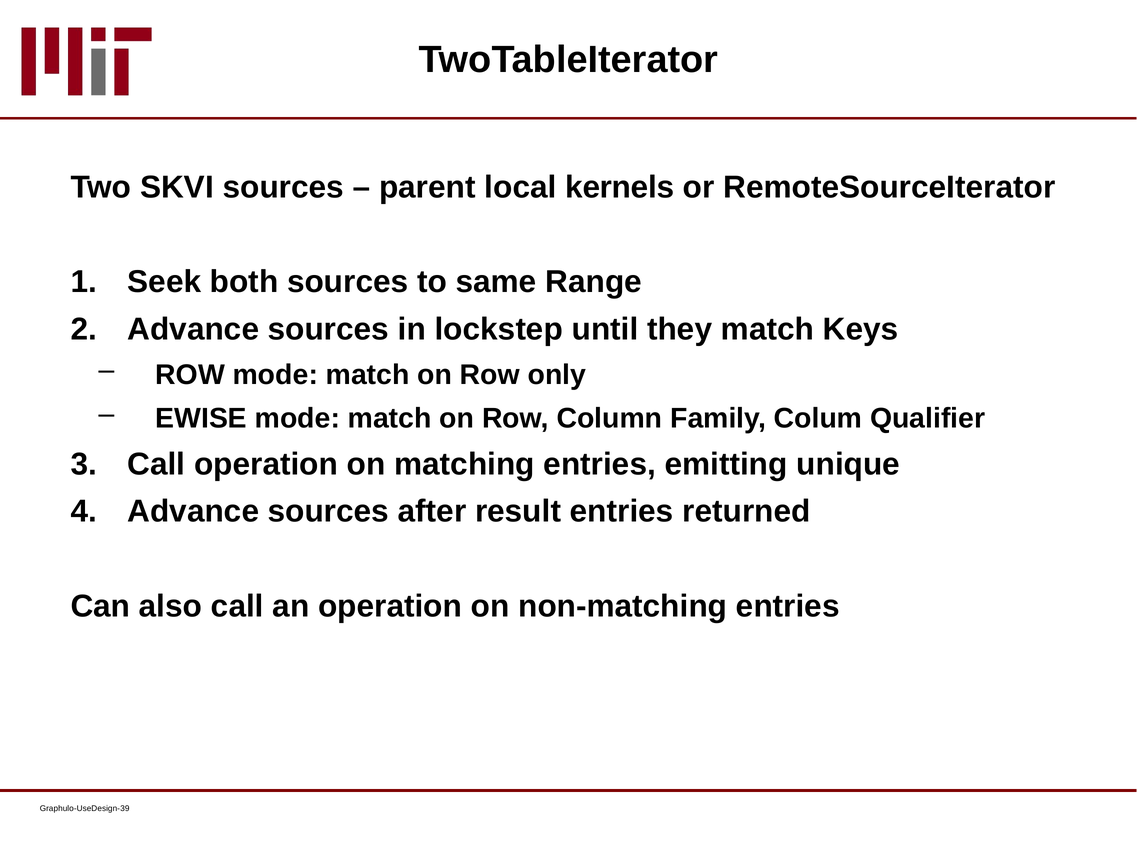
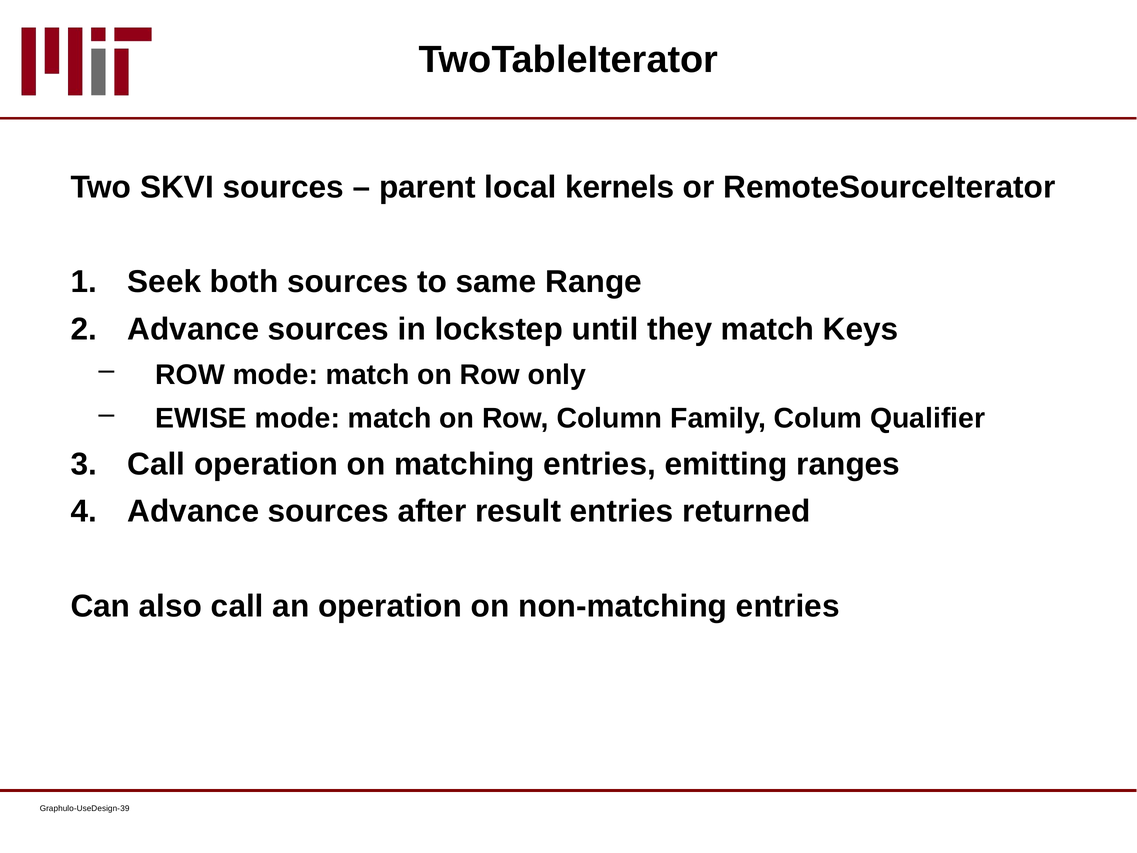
unique: unique -> ranges
